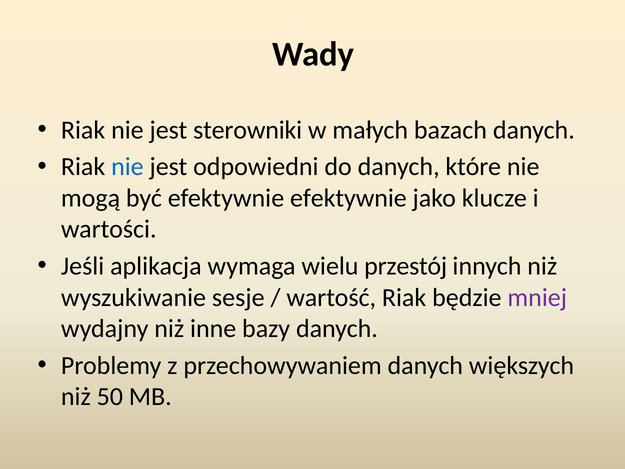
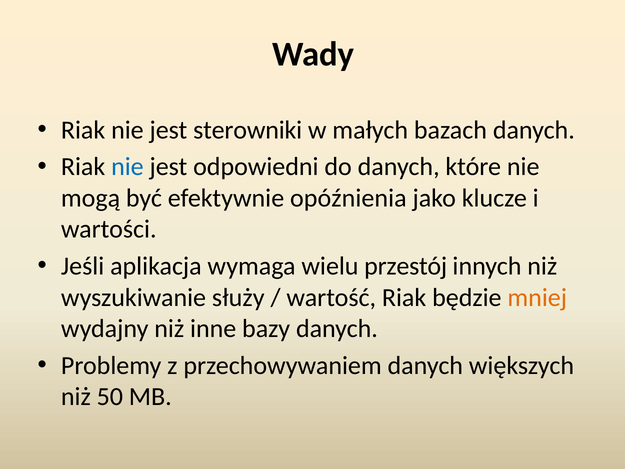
efektywnie efektywnie: efektywnie -> opóźnienia
sesje: sesje -> służy
mniej colour: purple -> orange
